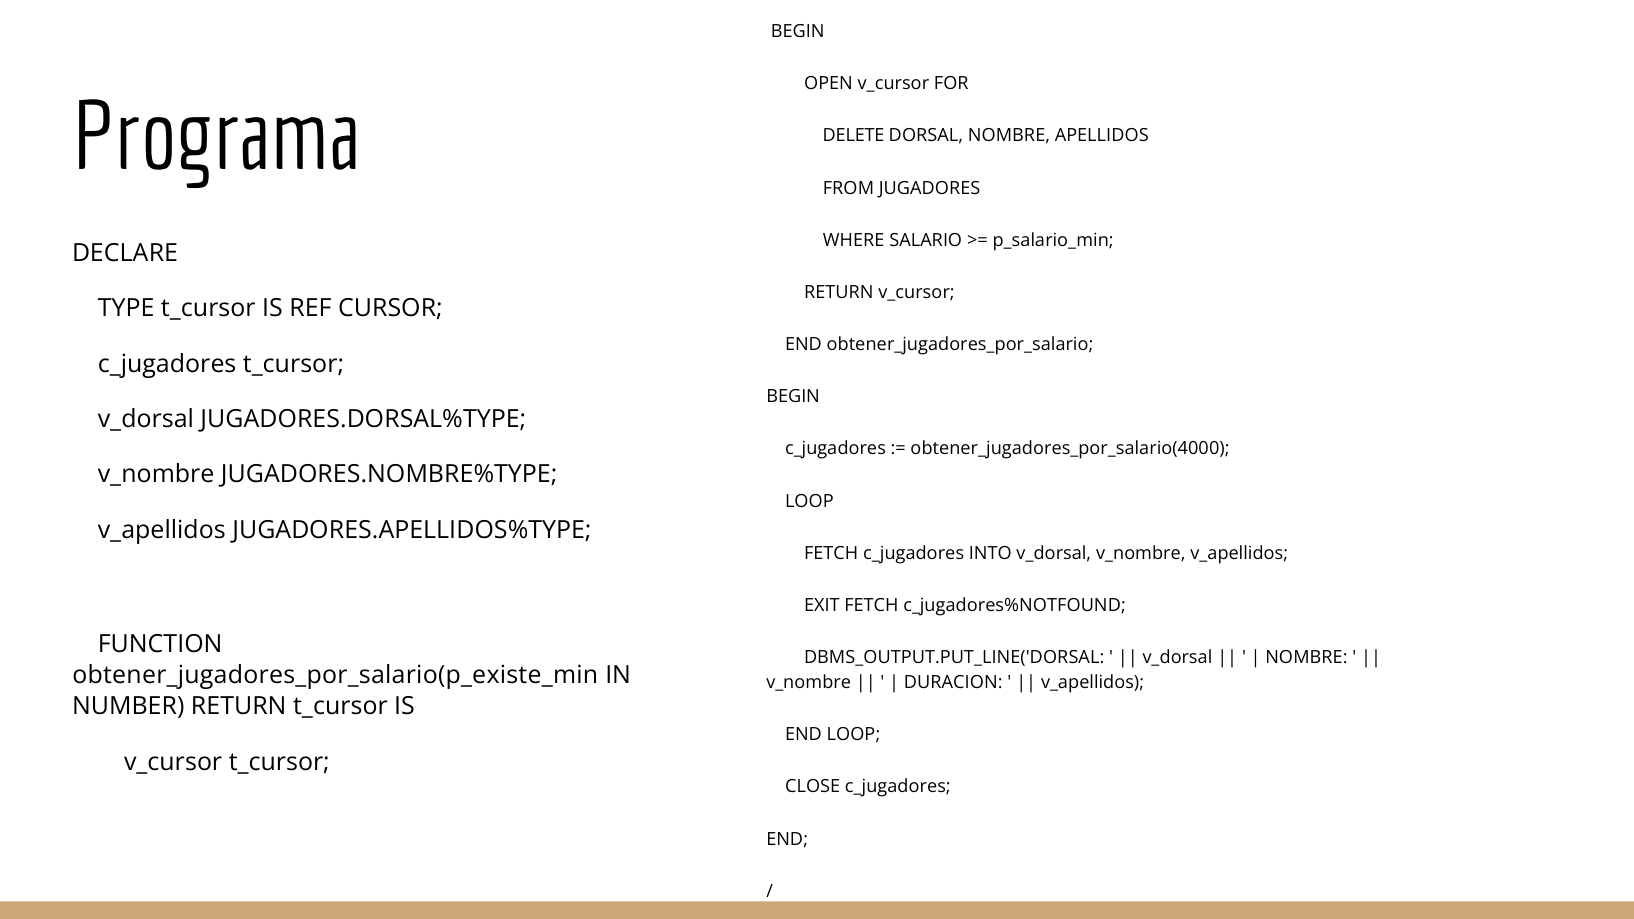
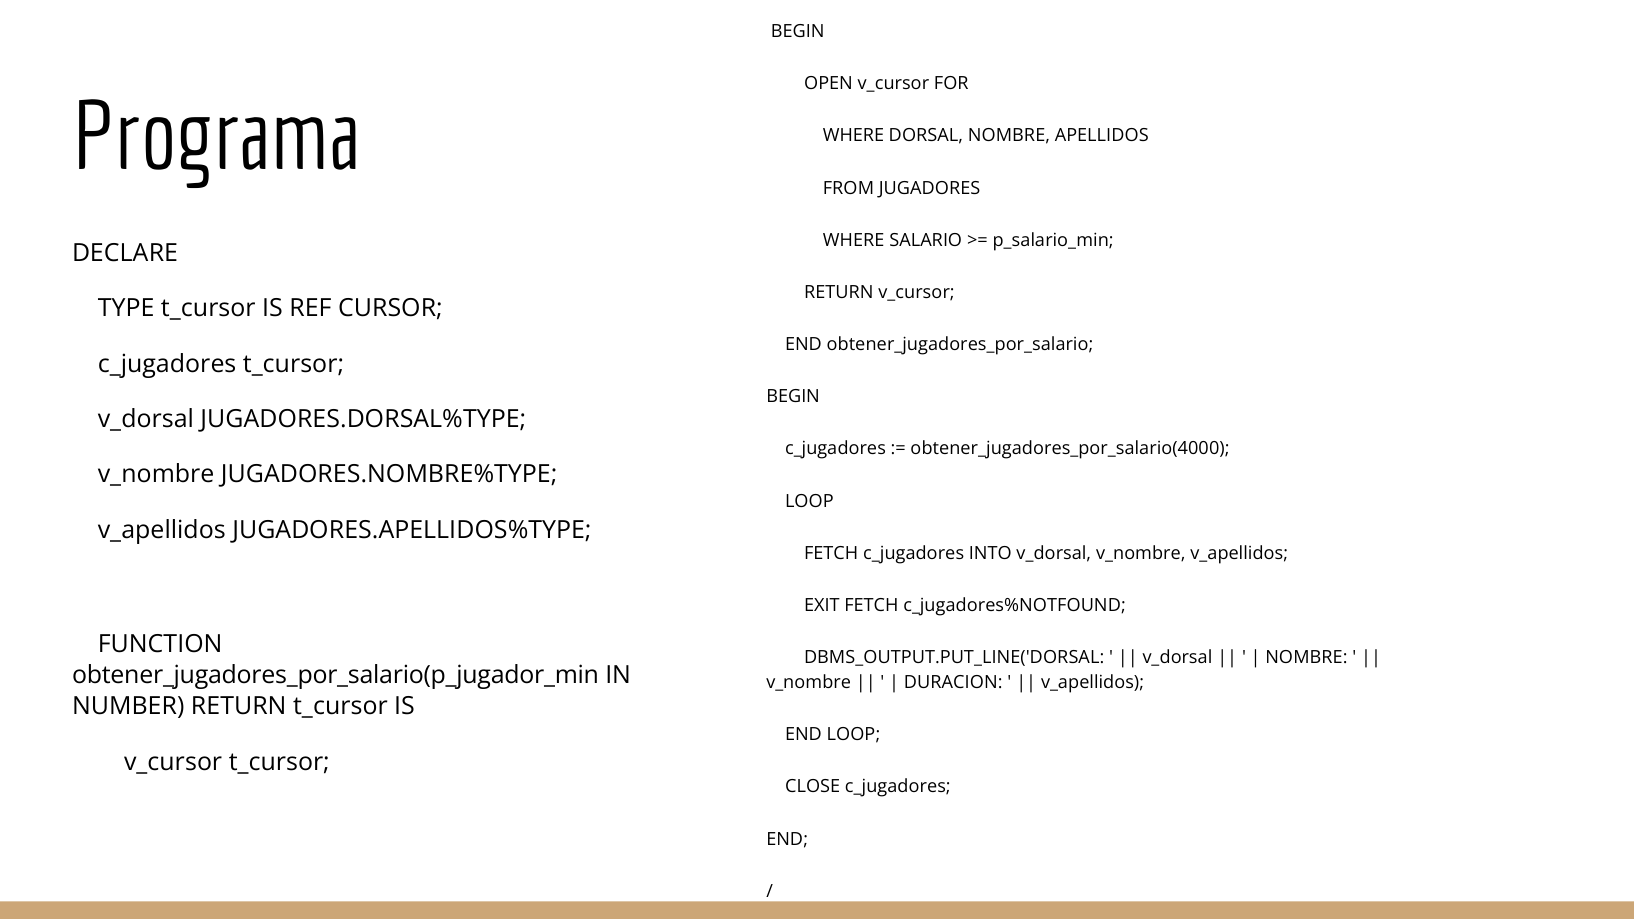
DELETE at (854, 136): DELETE -> WHERE
obtener_jugadores_por_salario(p_existe_min: obtener_jugadores_por_salario(p_existe_min -> obtener_jugadores_por_salario(p_jugador_min
